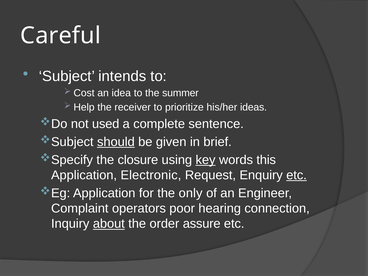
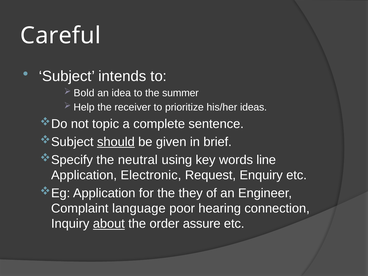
Cost: Cost -> Bold
used: used -> topic
closure: closure -> neutral
key underline: present -> none
this: this -> line
etc at (297, 175) underline: present -> none
only: only -> they
operators: operators -> language
